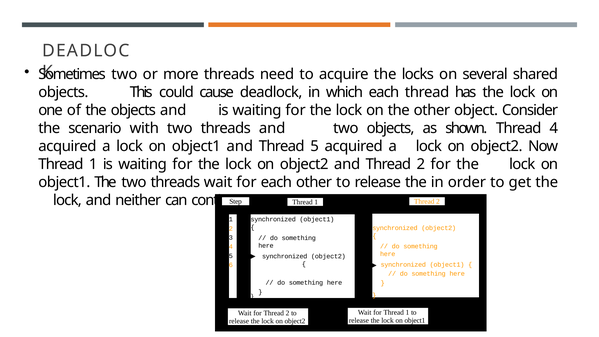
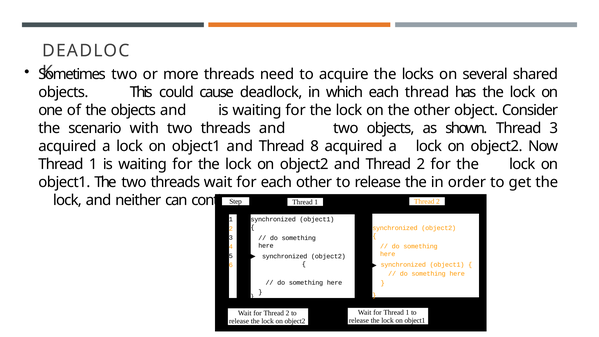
Thread 4: 4 -> 3
Thread 5: 5 -> 8
